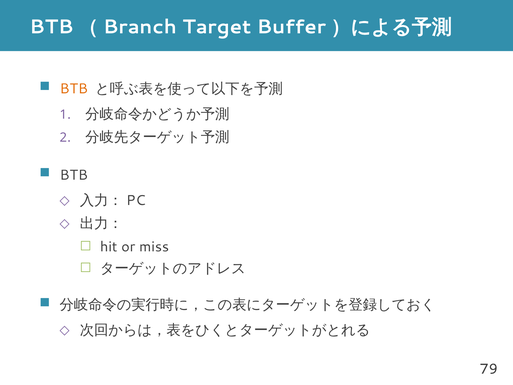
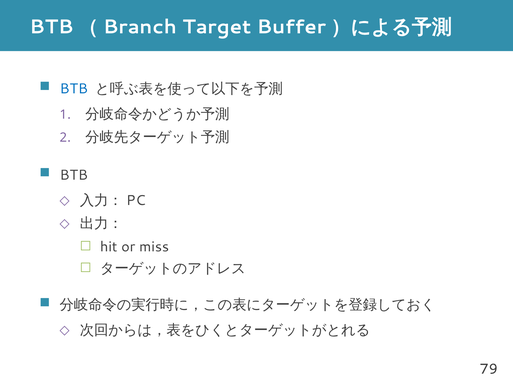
BTB at (74, 89) colour: orange -> blue
